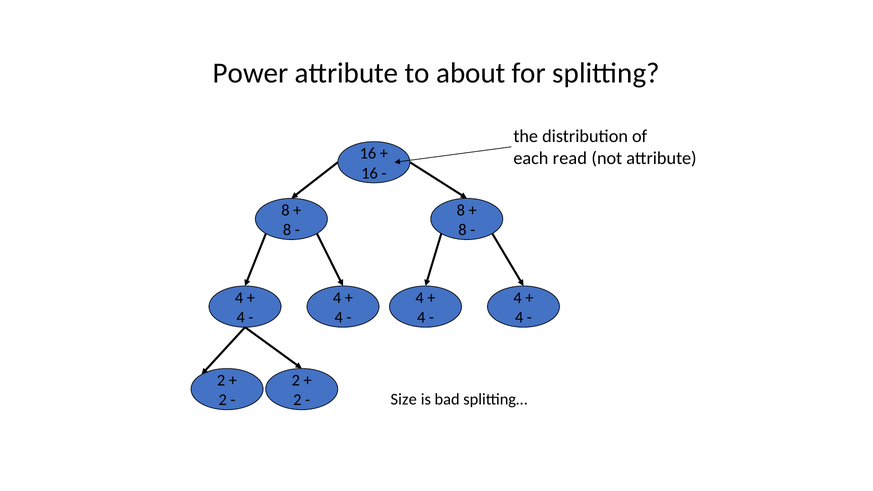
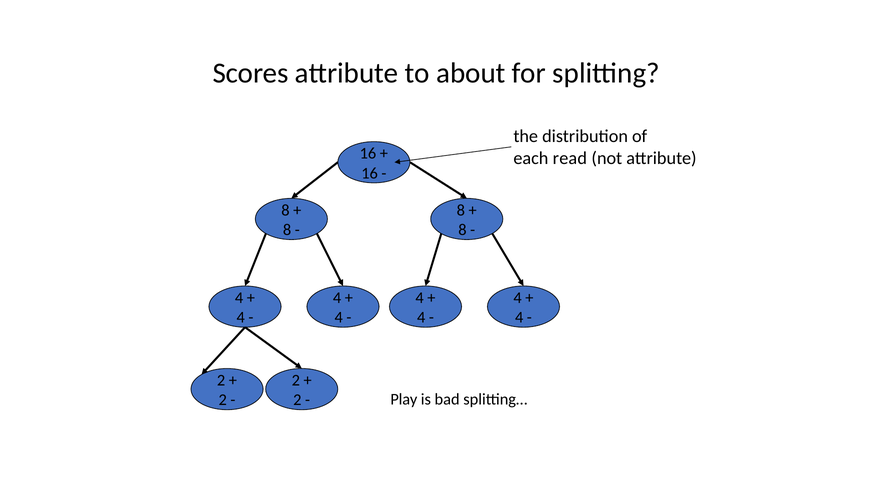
Power: Power -> Scores
Size: Size -> Play
